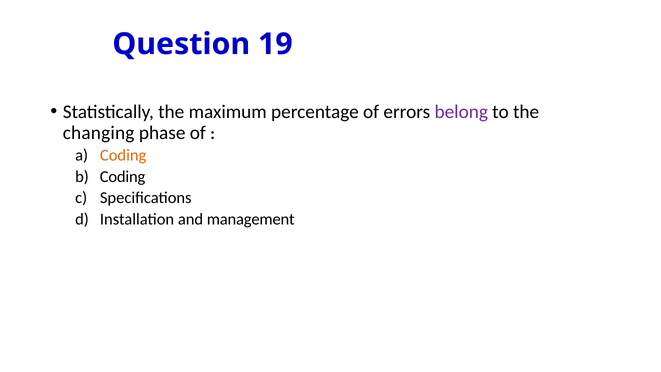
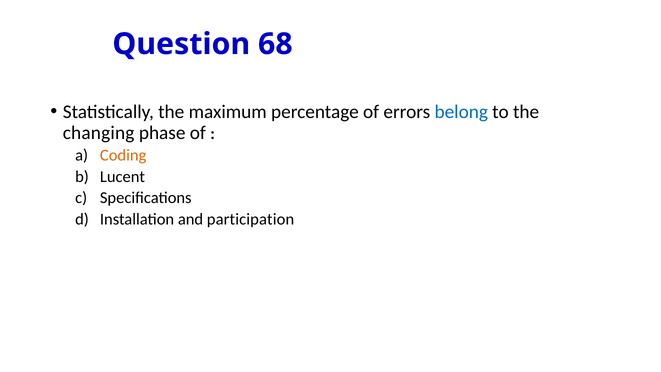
19: 19 -> 68
belong colour: purple -> blue
Coding at (123, 177): Coding -> Lucent
management: management -> participation
